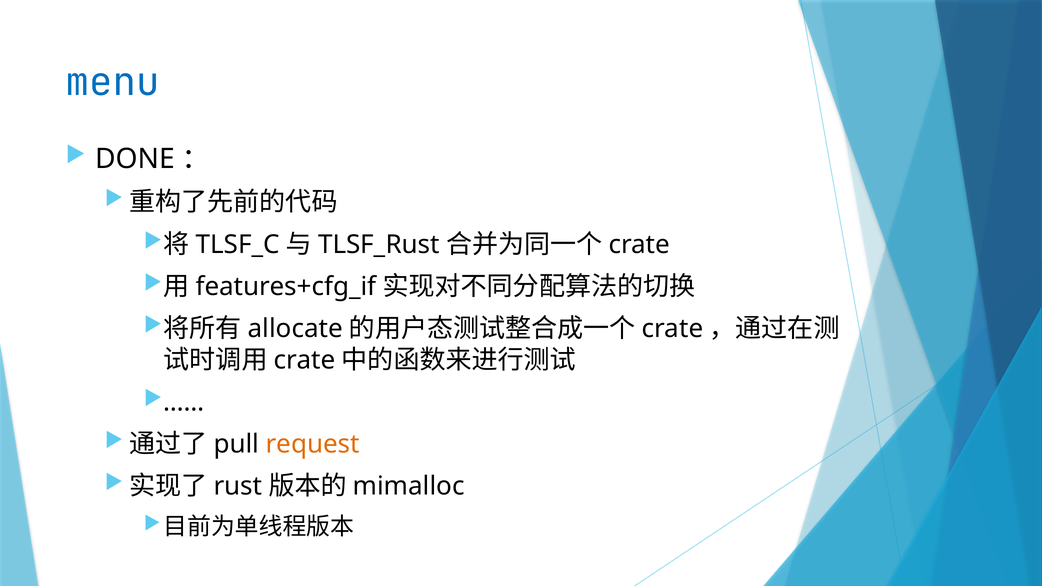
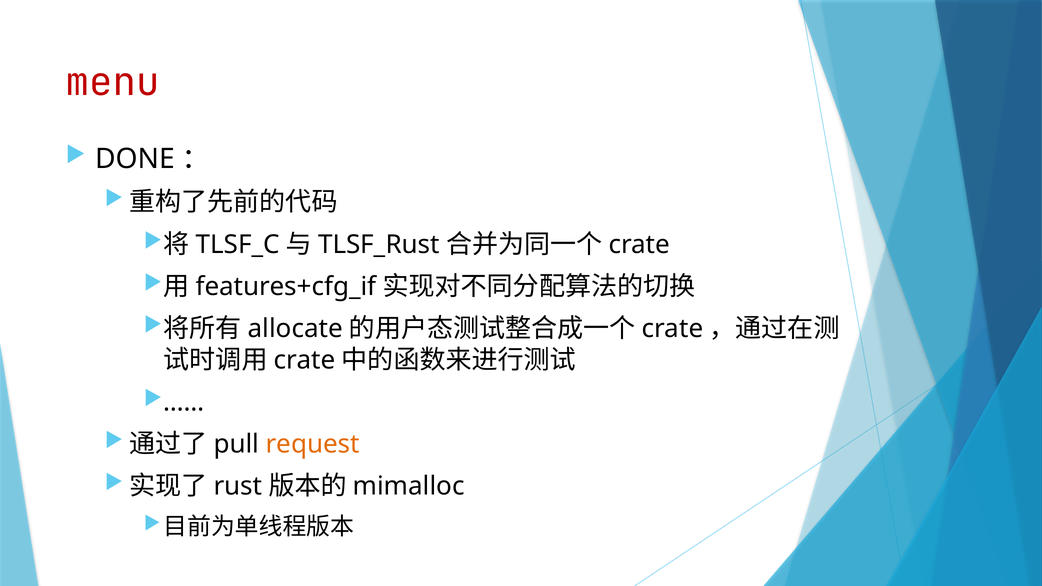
menu colour: blue -> red
